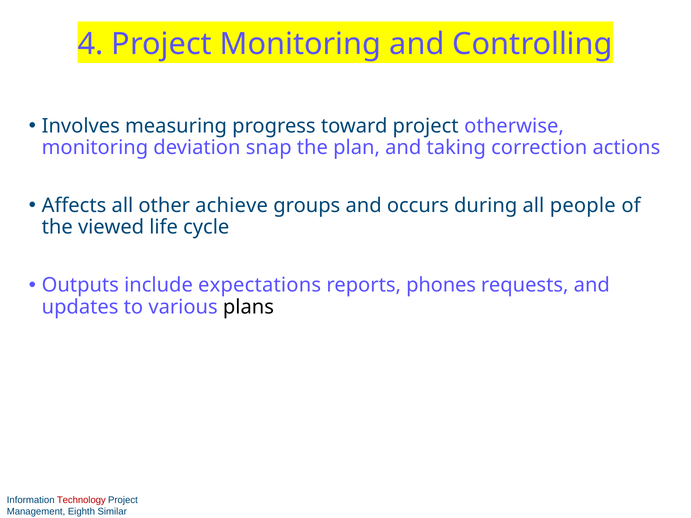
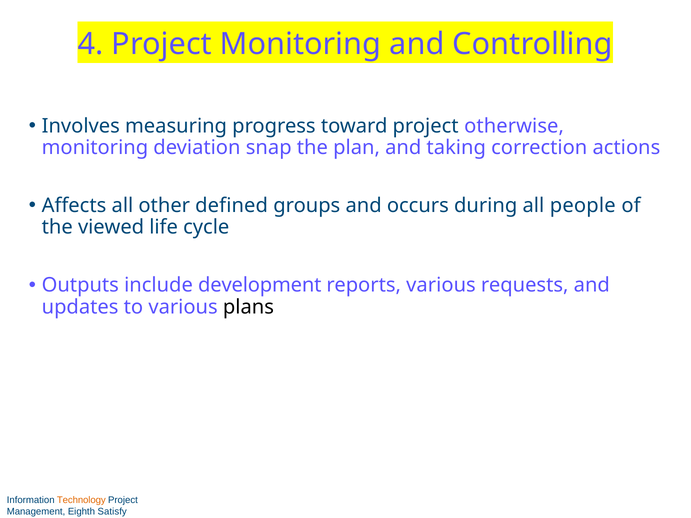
achieve: achieve -> defined
expectations: expectations -> development
reports phones: phones -> various
Technology colour: red -> orange
Similar: Similar -> Satisfy
